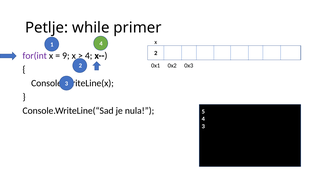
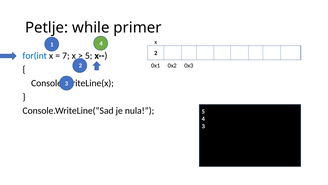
for(int colour: purple -> blue
9: 9 -> 7
4 at (89, 55): 4 -> 5
